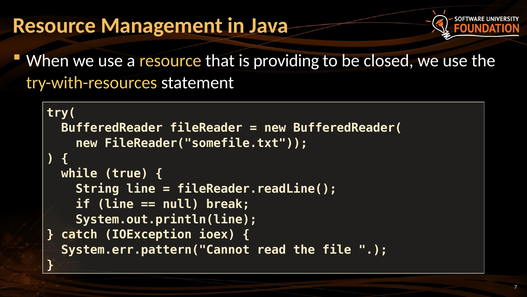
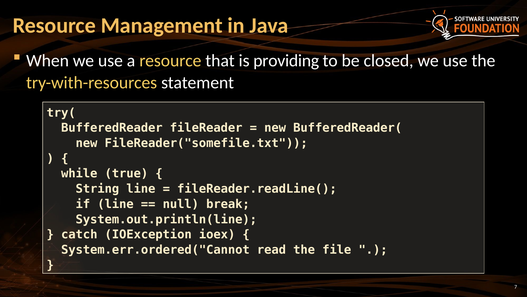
System.err.pattern("Cannot: System.err.pattern("Cannot -> System.err.ordered("Cannot
